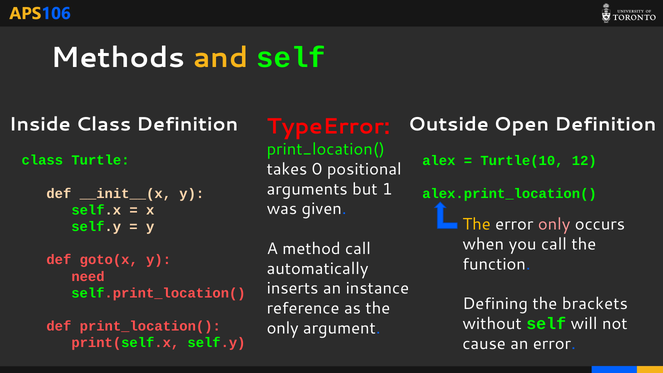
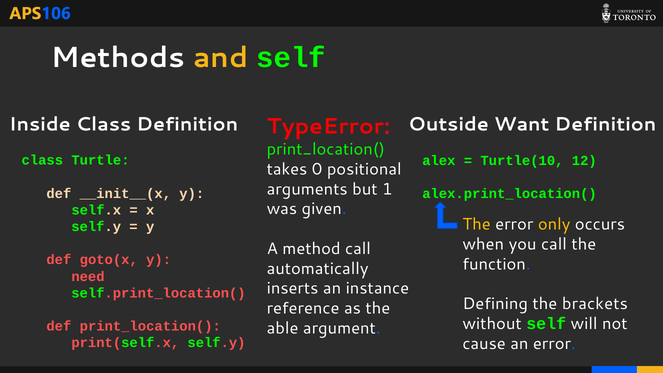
Open: Open -> Want
only at (554, 224) colour: pink -> yellow
only at (283, 328): only -> able
